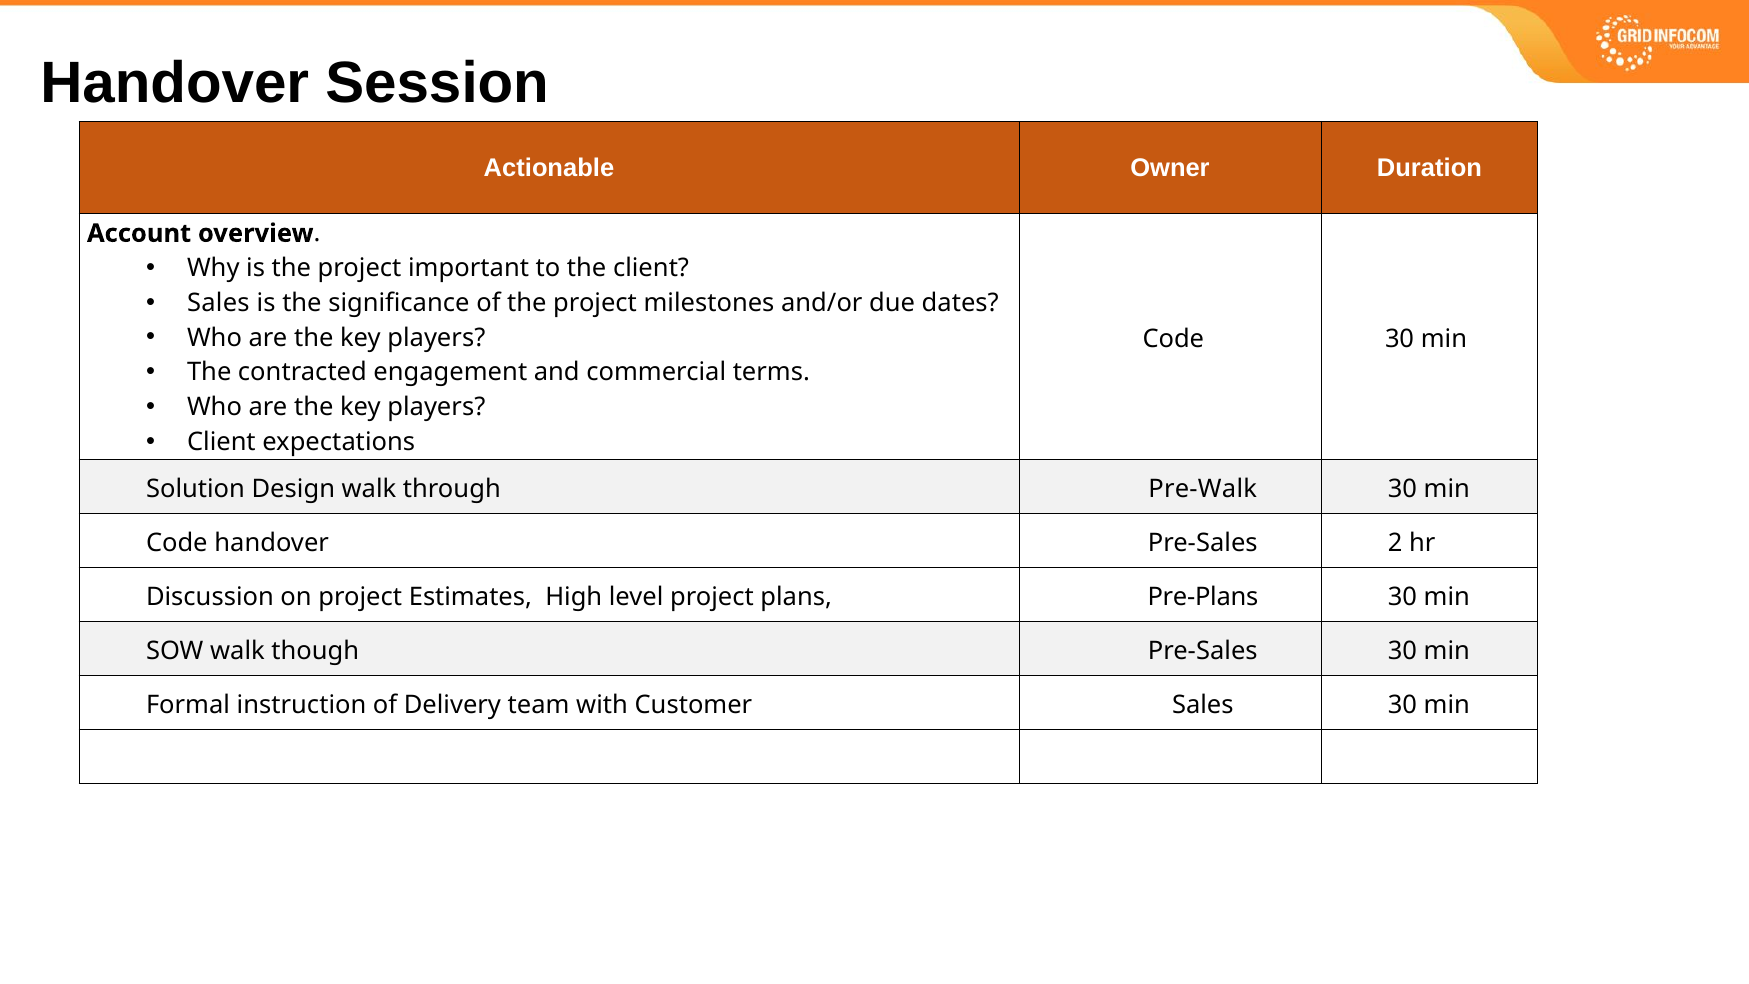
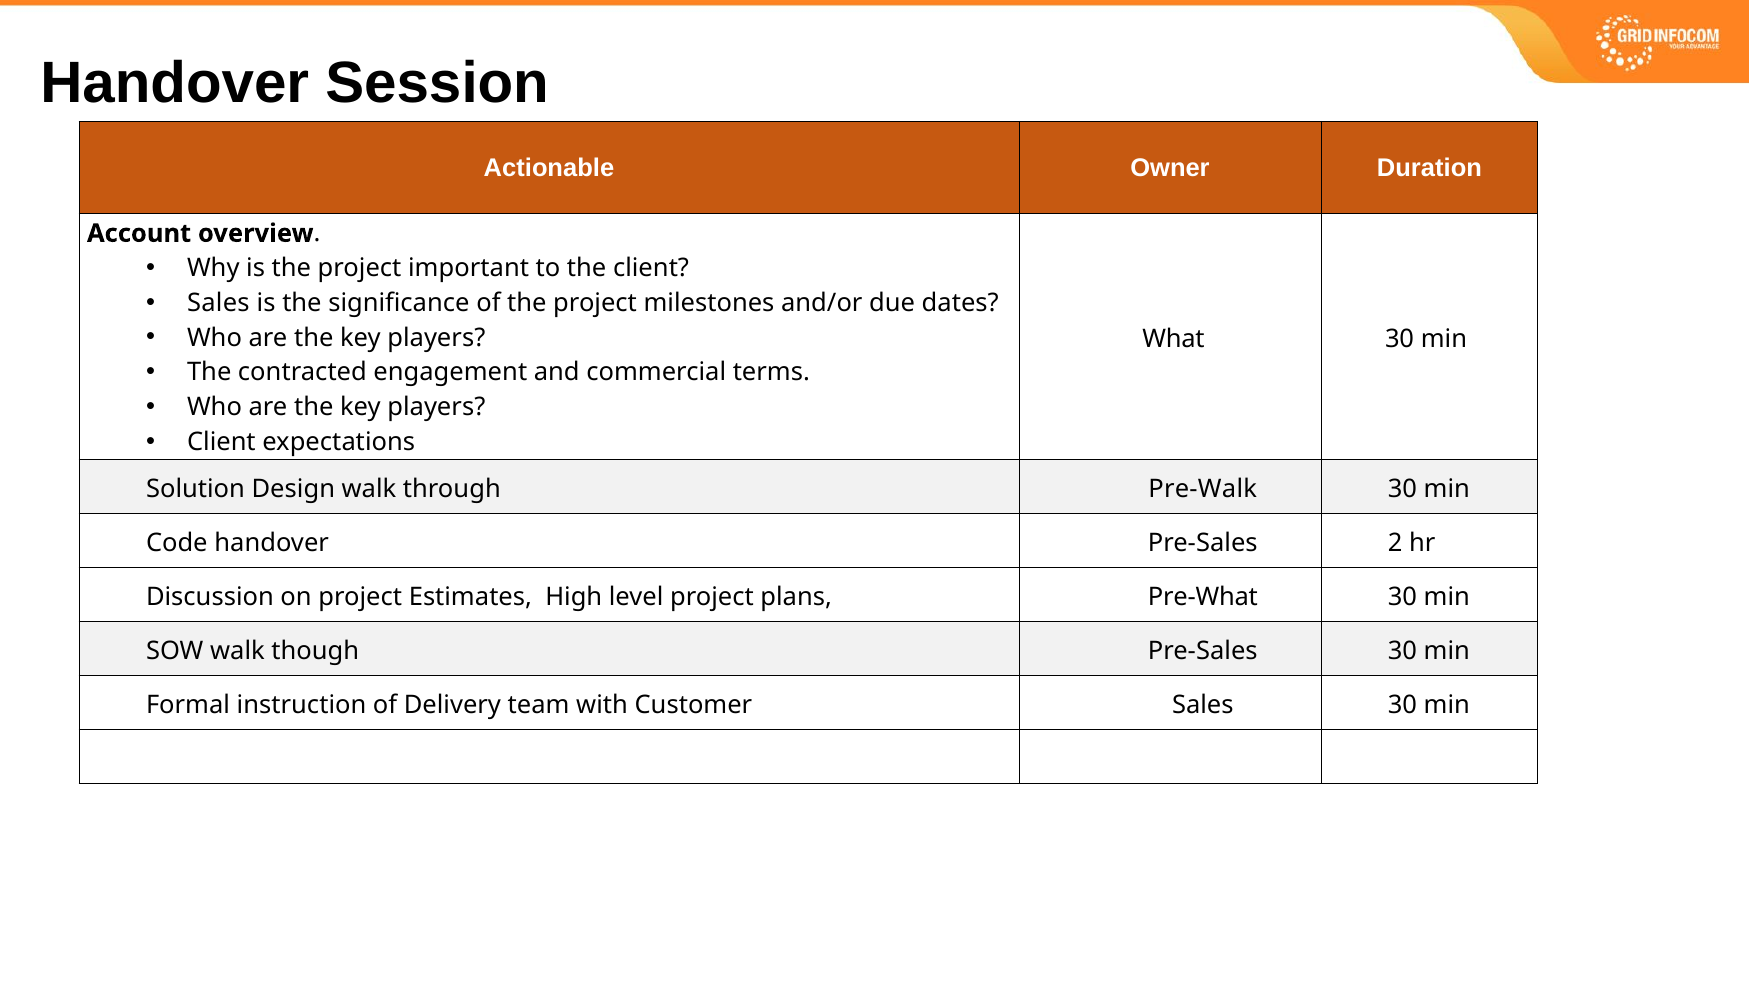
Code at (1173, 339): Code -> What
Pre-Plans: Pre-Plans -> Pre-What
